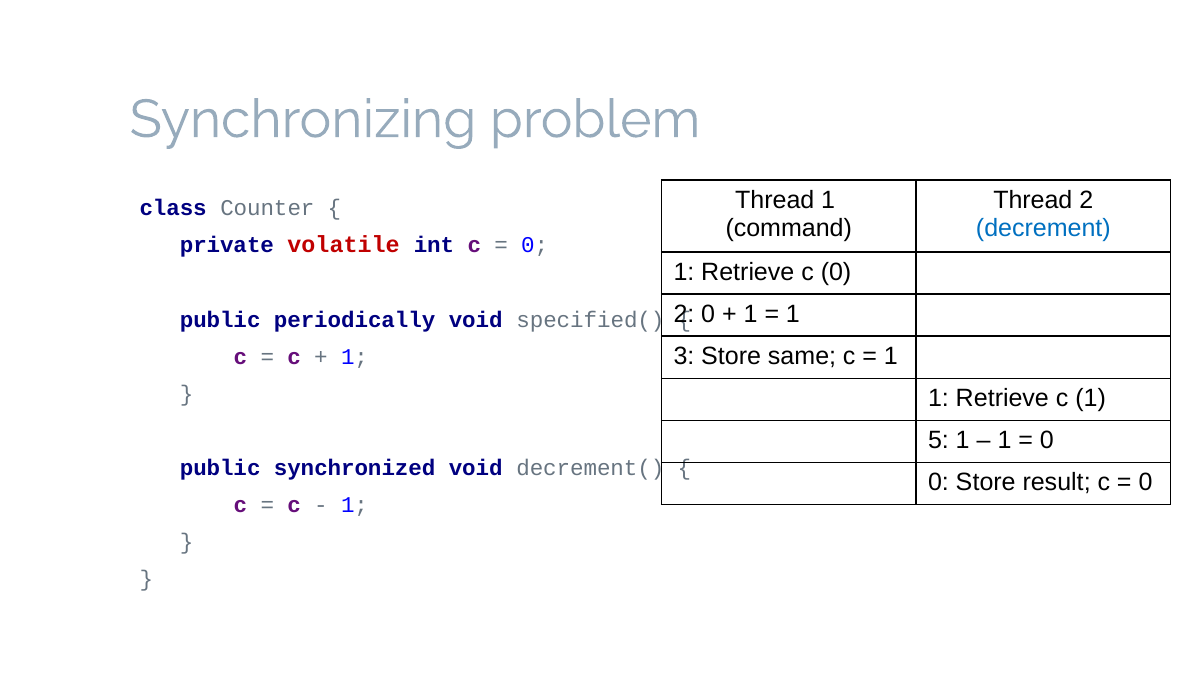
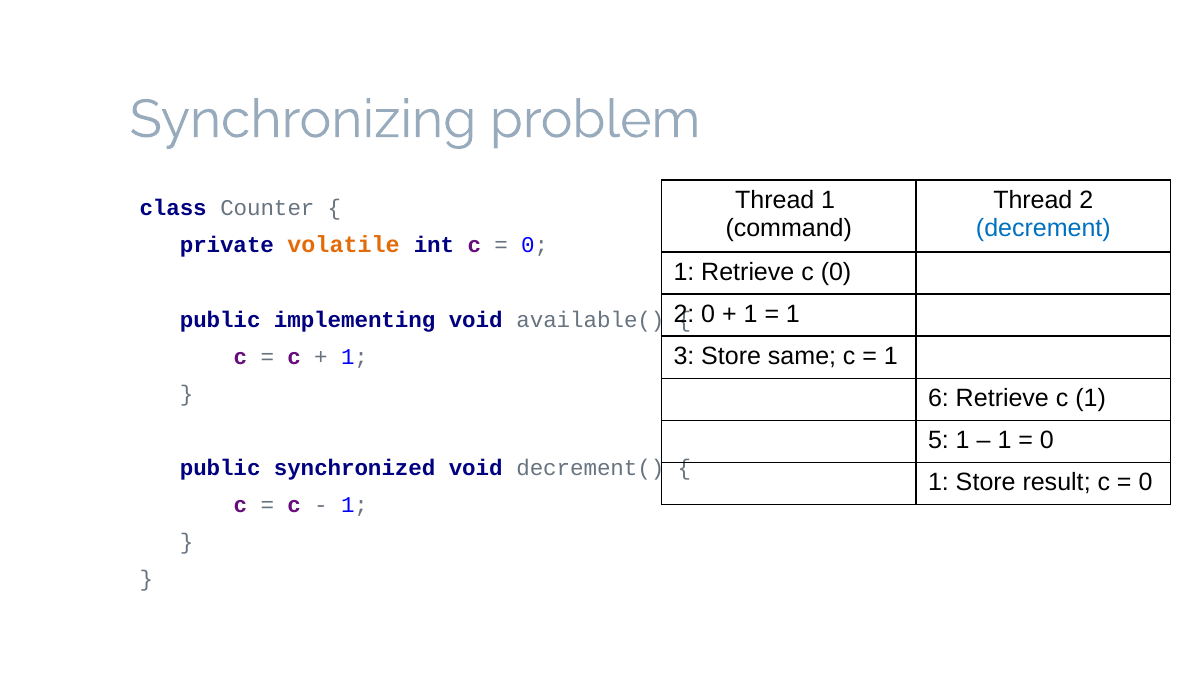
volatile colour: red -> orange
periodically: periodically -> implementing
specified(: specified( -> available(
1 at (938, 399): 1 -> 6
0 at (938, 483): 0 -> 1
